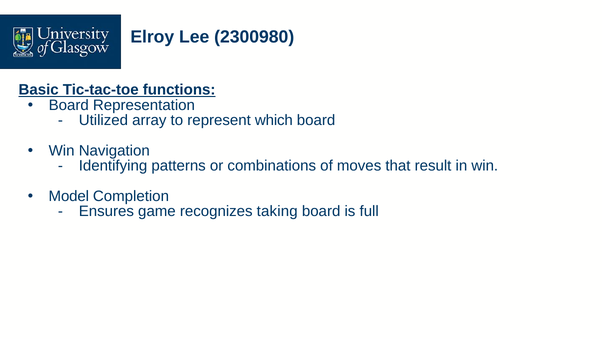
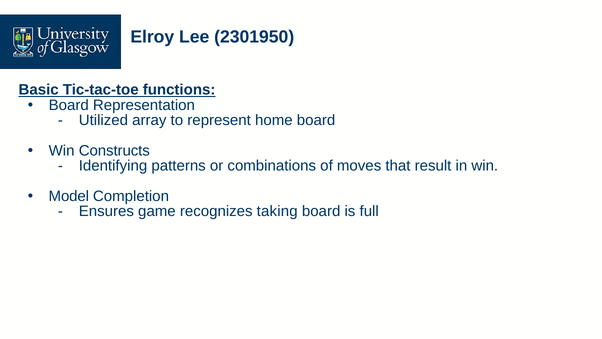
2300980: 2300980 -> 2301950
which: which -> home
Navigation: Navigation -> Constructs
